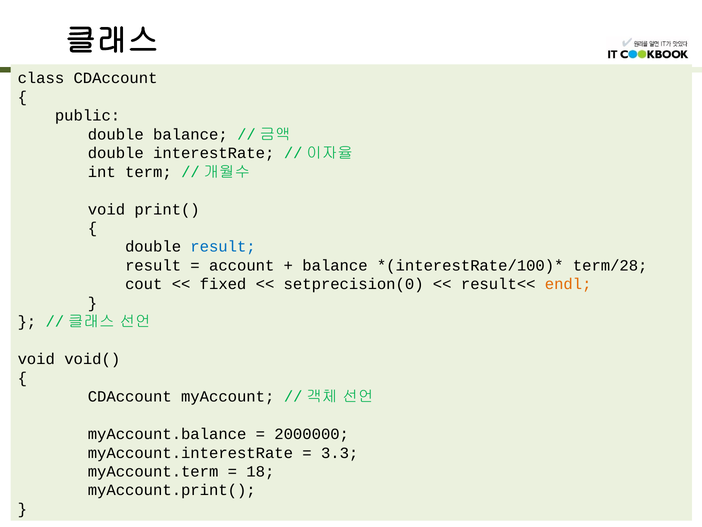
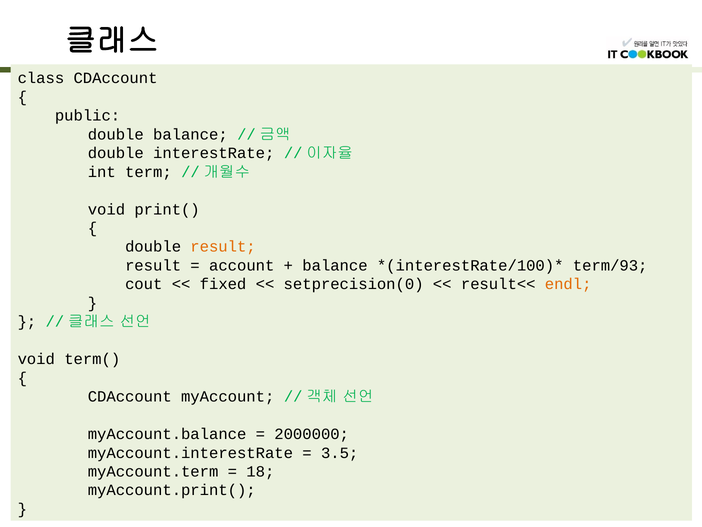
result at (223, 247) colour: blue -> orange
term/28: term/28 -> term/93
void(: void( -> term(
3.3: 3.3 -> 3.5
